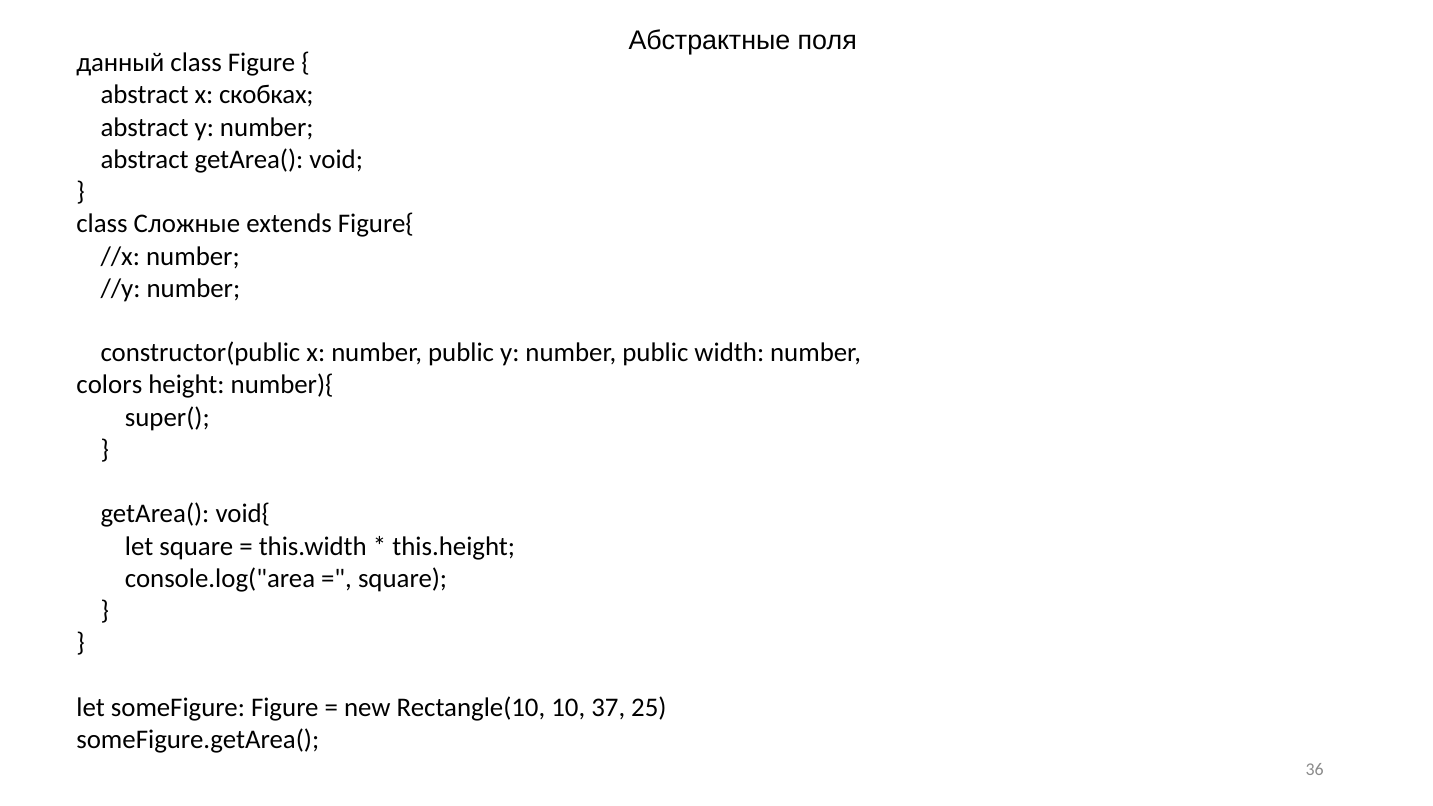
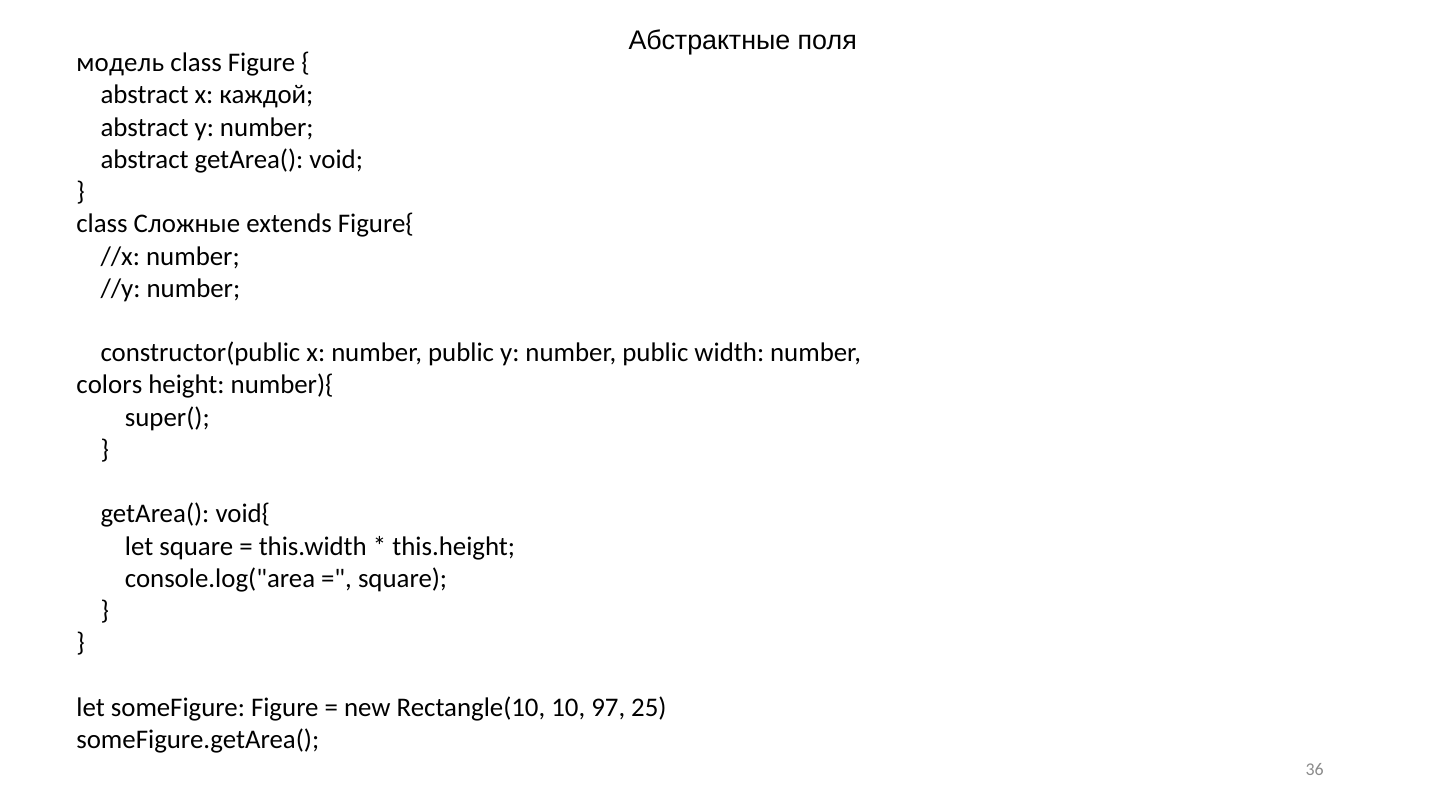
данный: данный -> модель
скобках: скобках -> каждой
37: 37 -> 97
